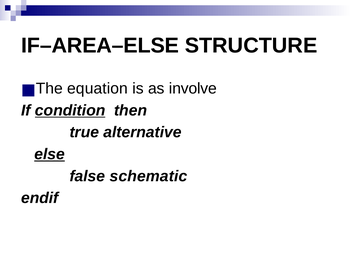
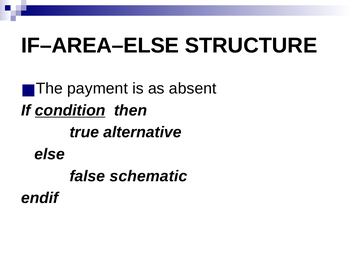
equation: equation -> payment
involve: involve -> absent
else underline: present -> none
